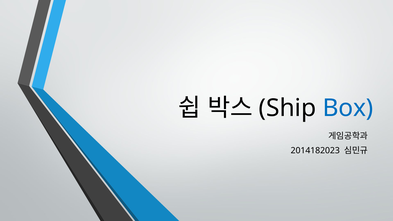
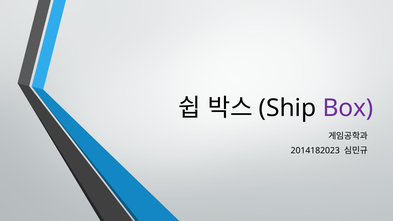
Box colour: blue -> purple
